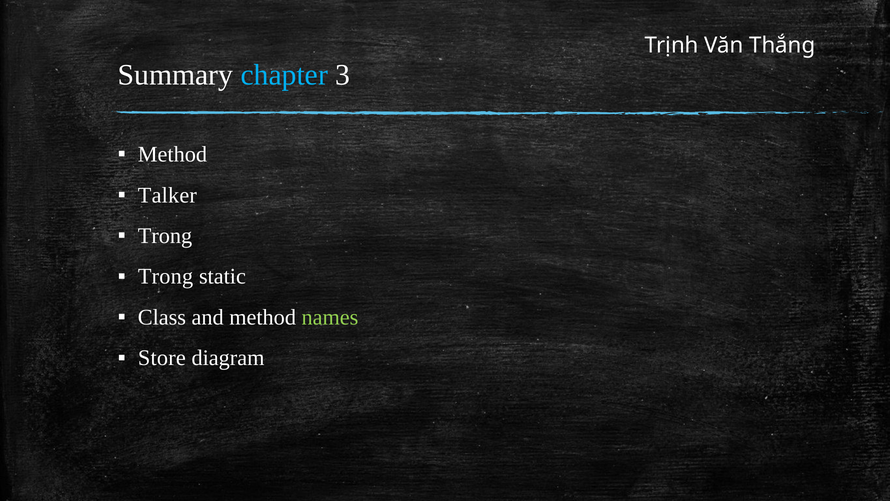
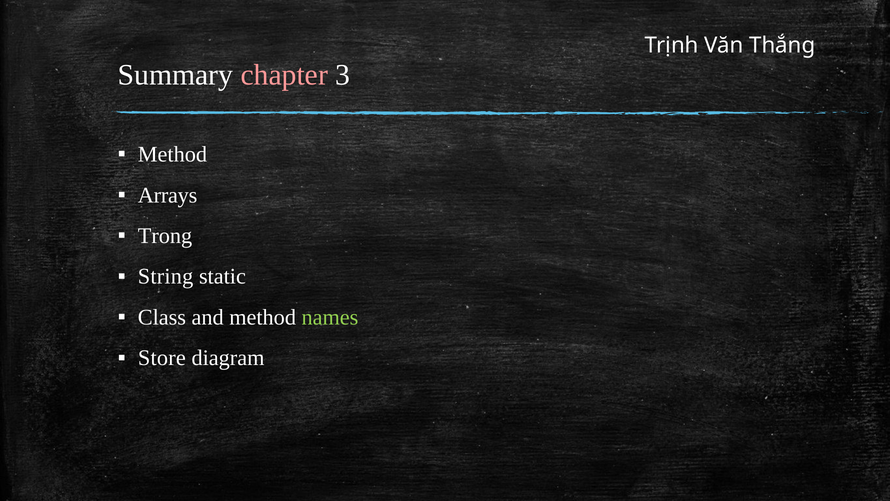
chapter colour: light blue -> pink
Talker: Talker -> Arrays
Trong at (166, 276): Trong -> String
